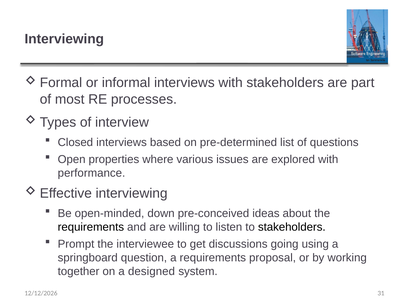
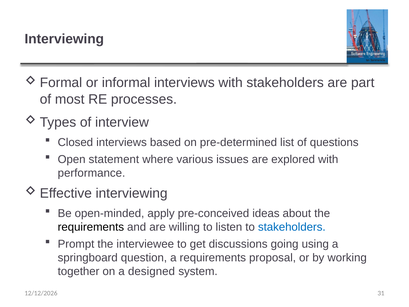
properties: properties -> statement
down: down -> apply
stakeholders at (292, 227) colour: black -> blue
